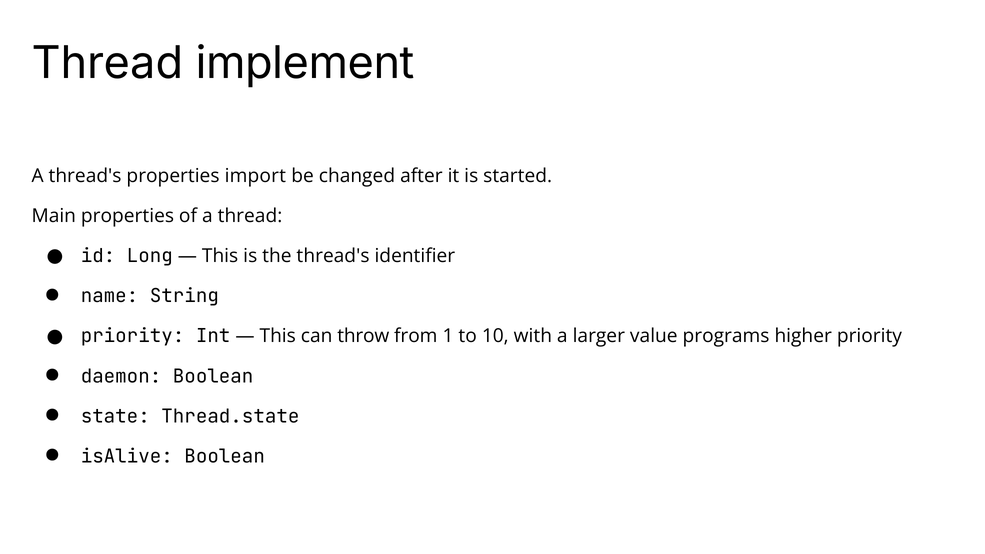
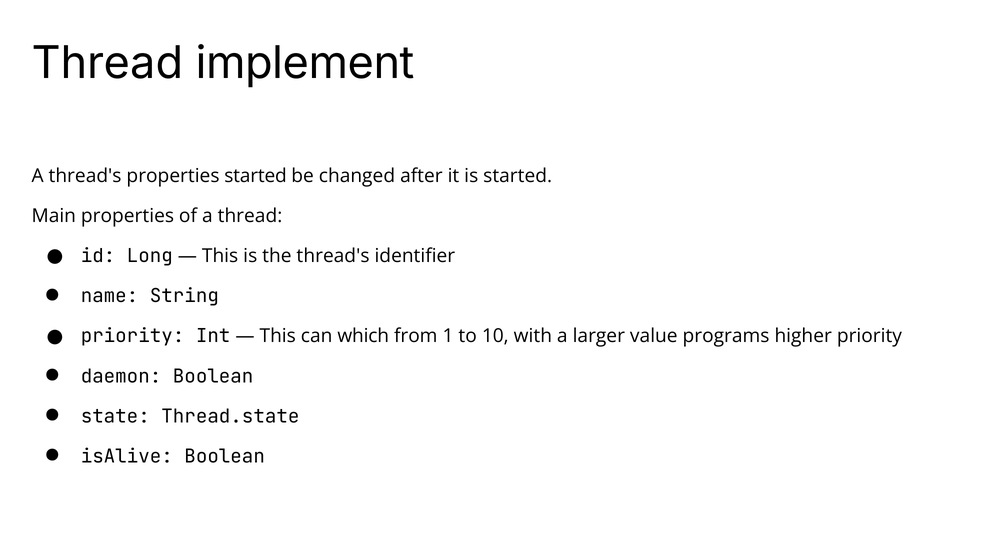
properties import: import -> started
throw: throw -> which
